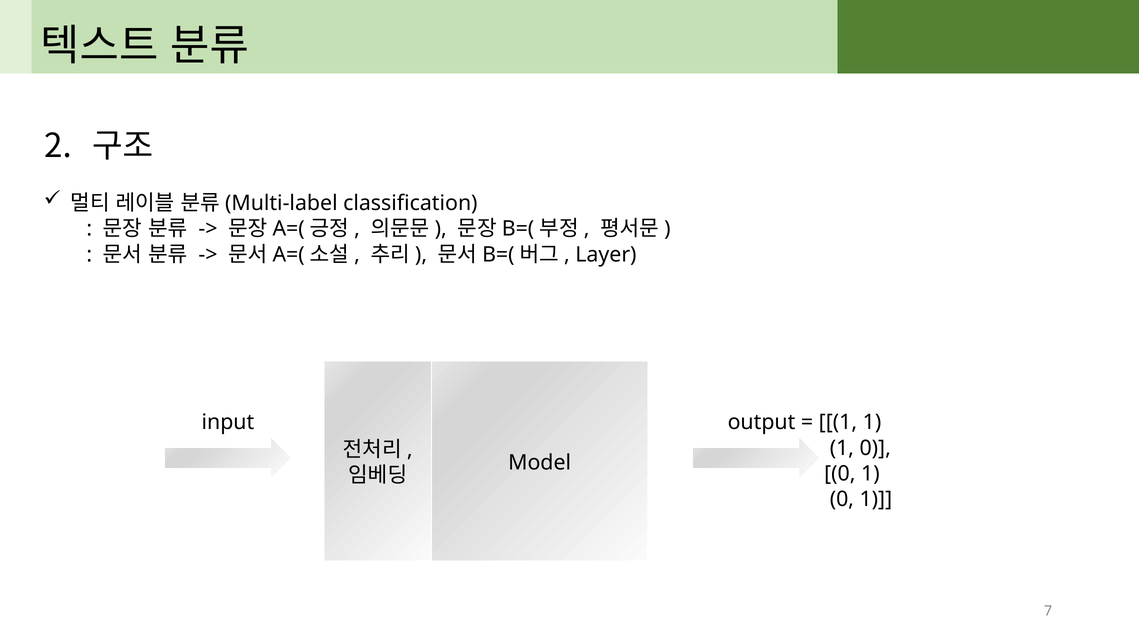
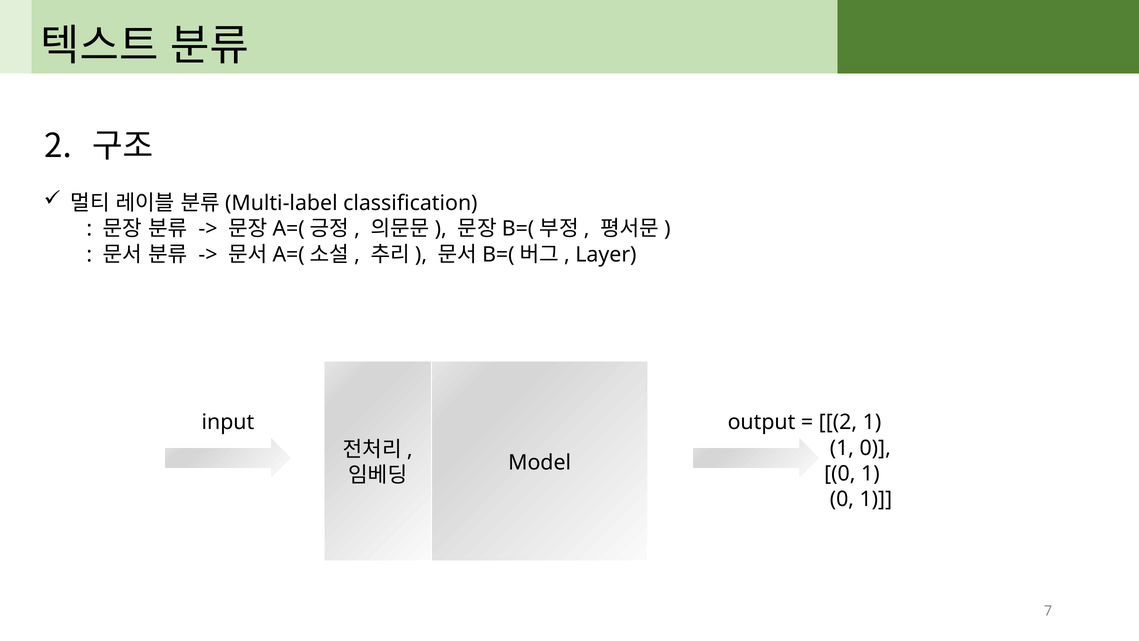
1 at (838, 422): 1 -> 2
